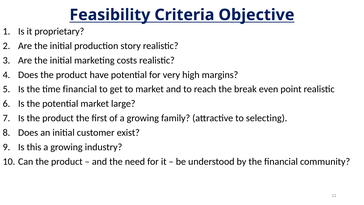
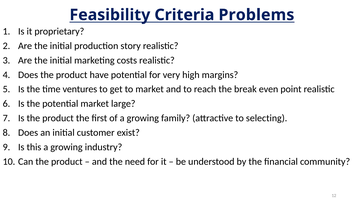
Objective: Objective -> Problems
time financial: financial -> ventures
